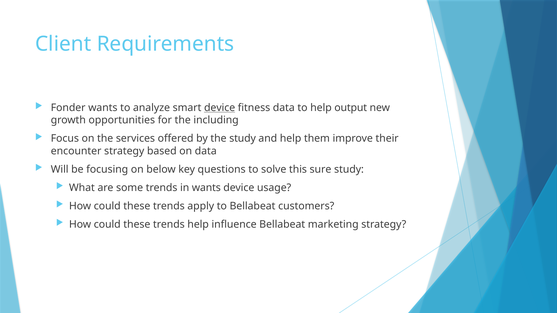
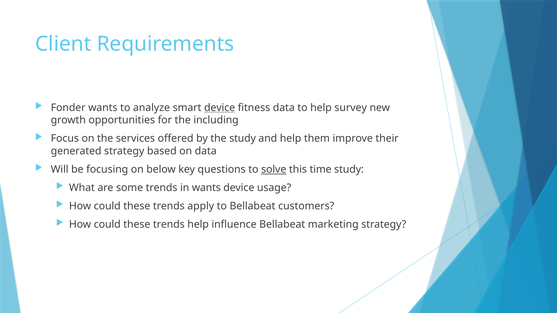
output: output -> survey
encounter: encounter -> generated
solve underline: none -> present
sure: sure -> time
